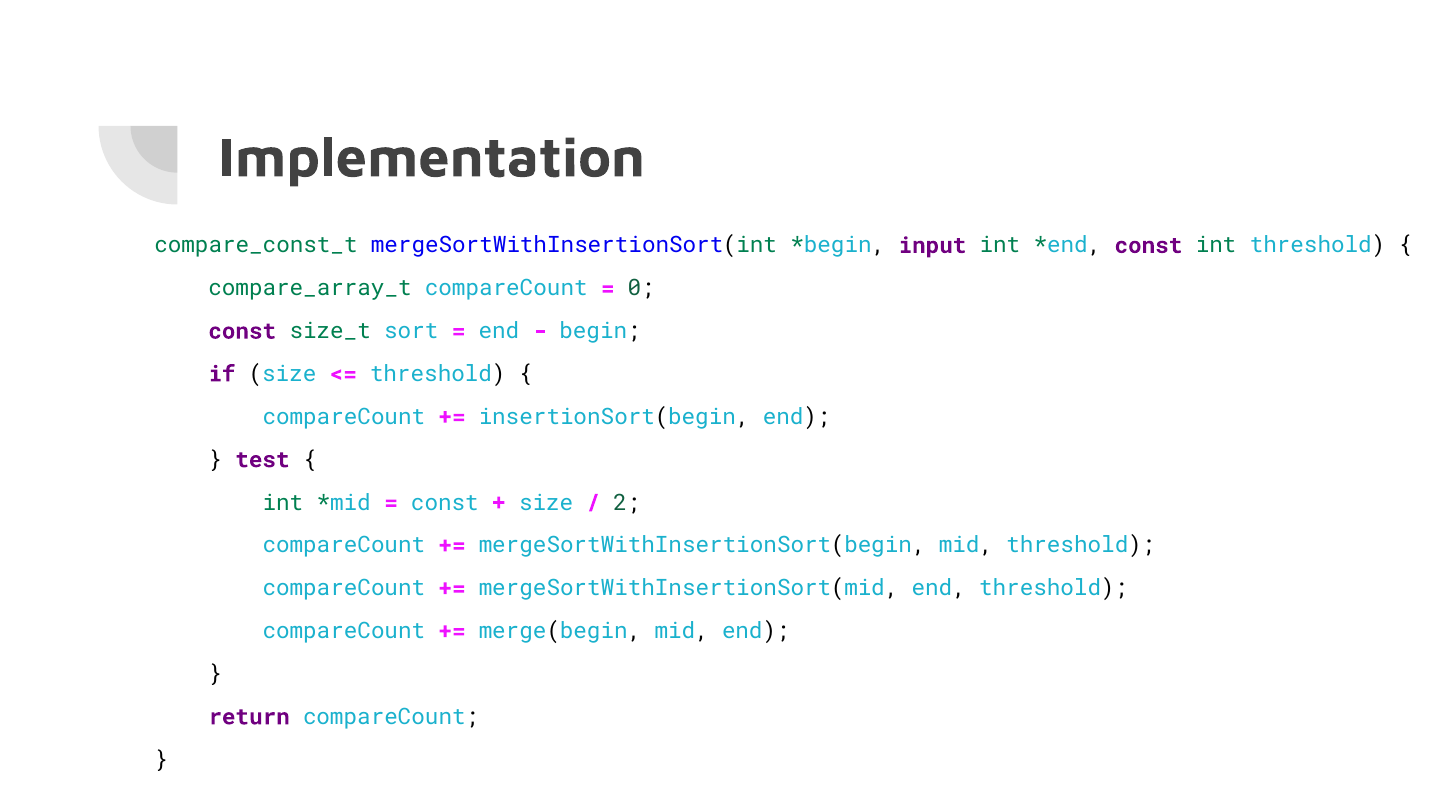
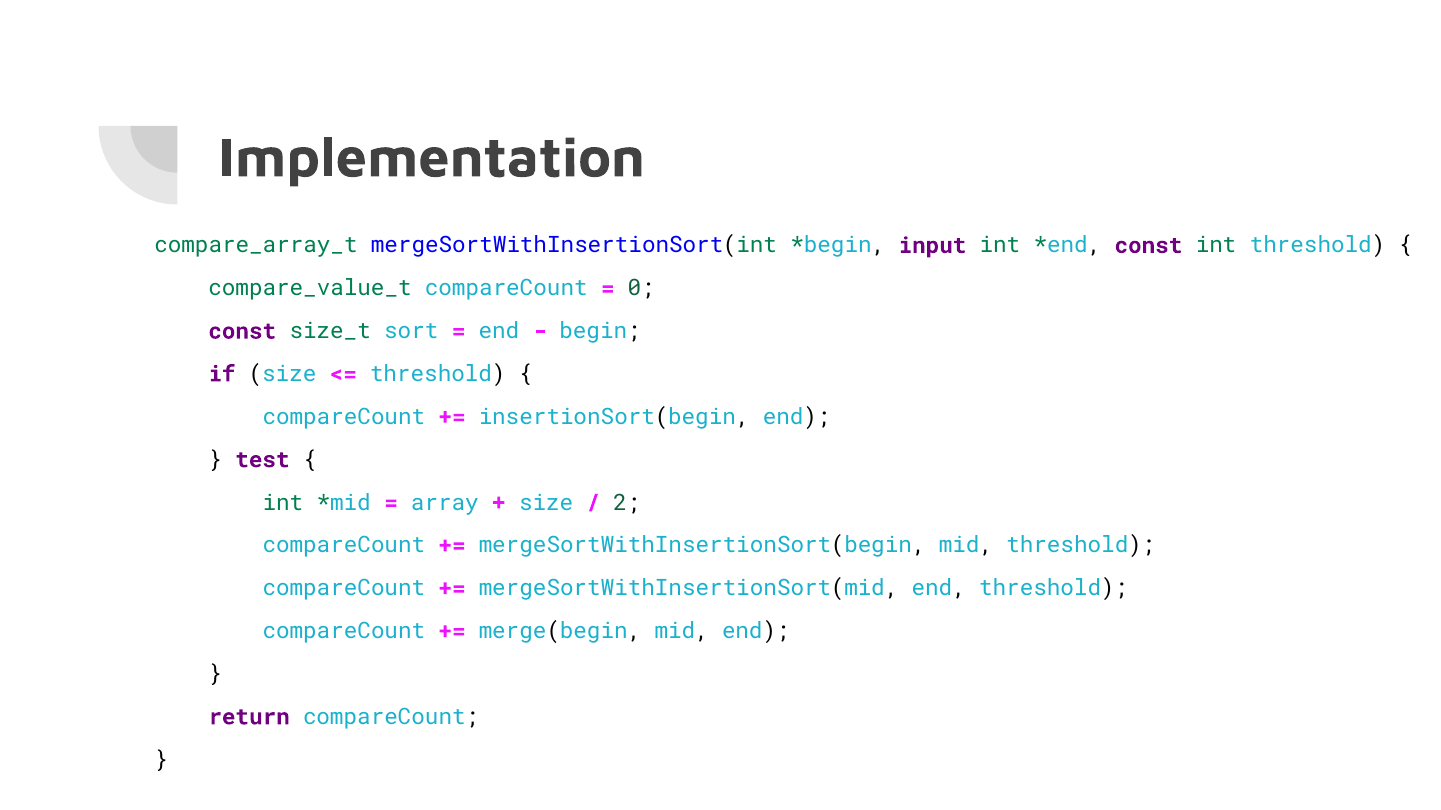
compare_const_t: compare_const_t -> compare_array_t
compare_array_t: compare_array_t -> compare_value_t
const at (445, 503): const -> array
